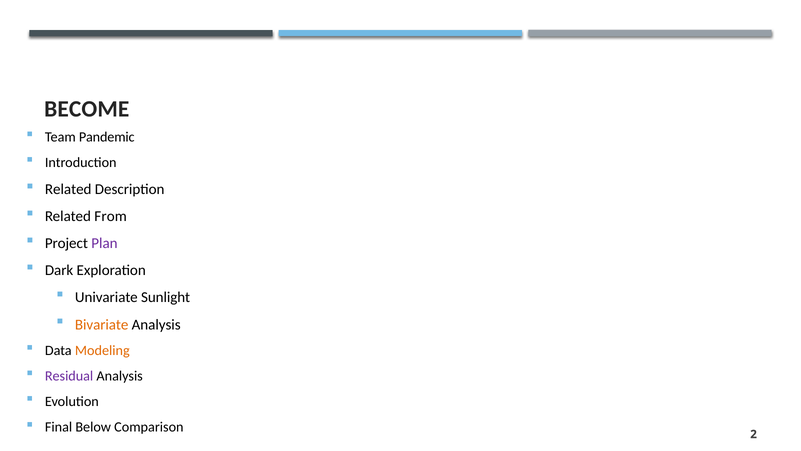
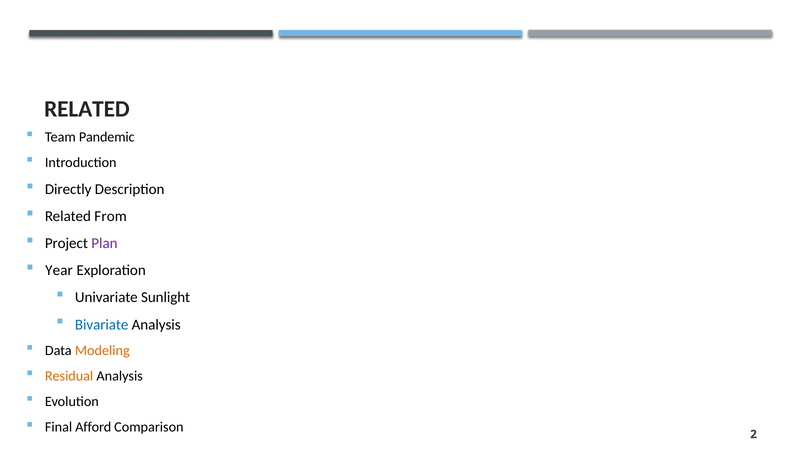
BECOME at (87, 109): BECOME -> RELATED
Related at (68, 189): Related -> Directly
Dark: Dark -> Year
Bivariate colour: orange -> blue
Residual colour: purple -> orange
Below: Below -> Afford
